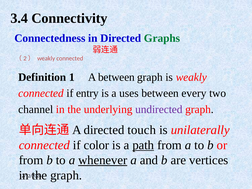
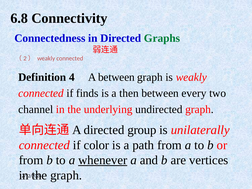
3.4: 3.4 -> 6.8
1: 1 -> 4
entry: entry -> finds
uses: uses -> then
undirected colour: purple -> black
touch: touch -> group
path underline: present -> none
